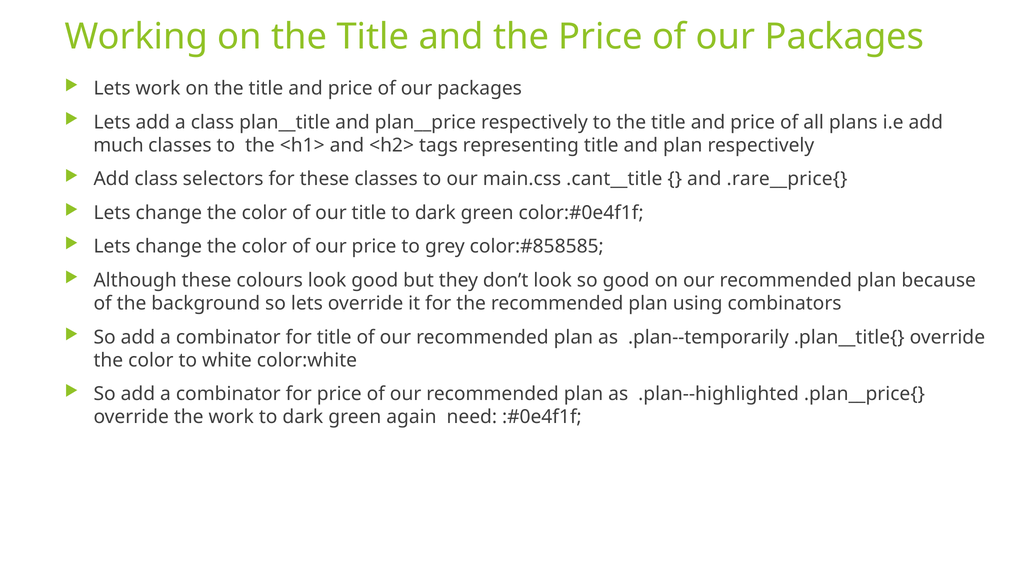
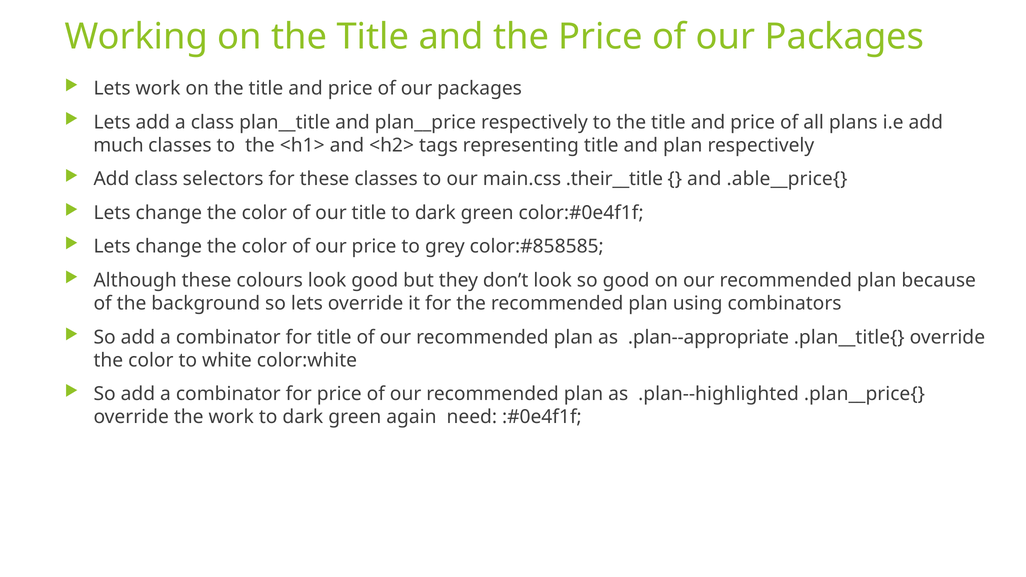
.cant__title: .cant__title -> .their__title
.rare__price{: .rare__price{ -> .able__price{
.plan--temporarily: .plan--temporarily -> .plan--appropriate
